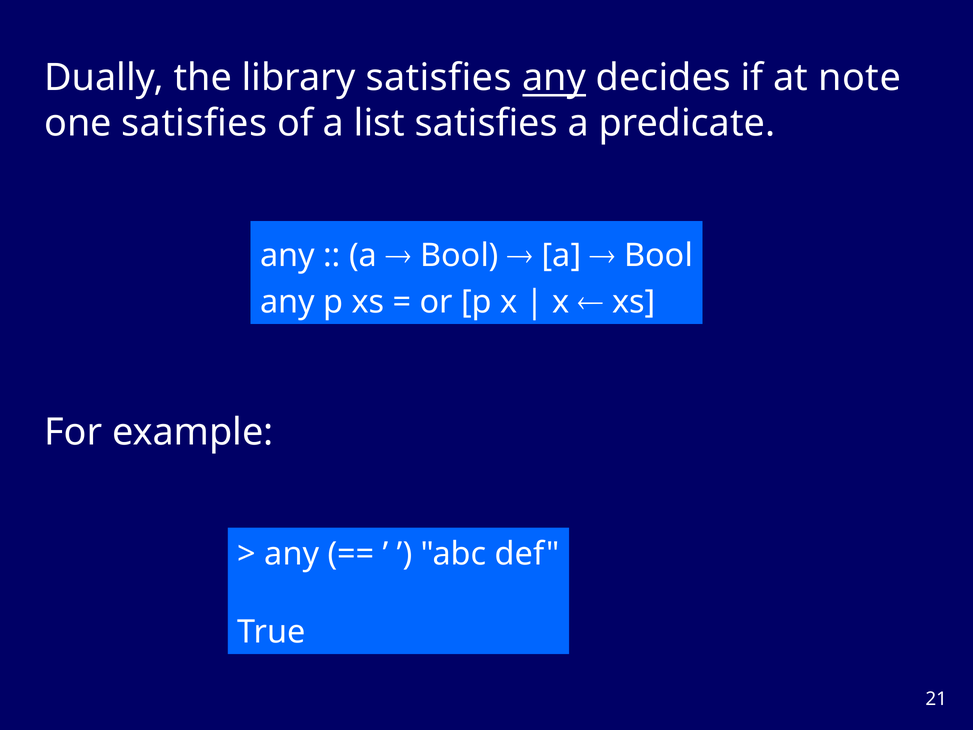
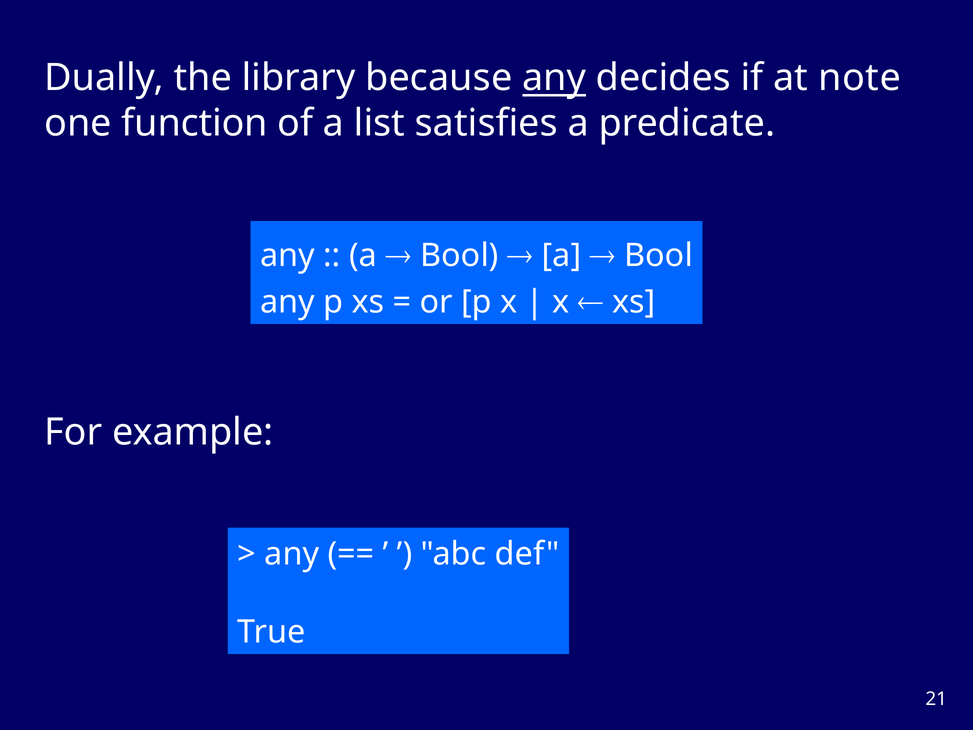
library satisfies: satisfies -> because
one satisfies: satisfies -> function
